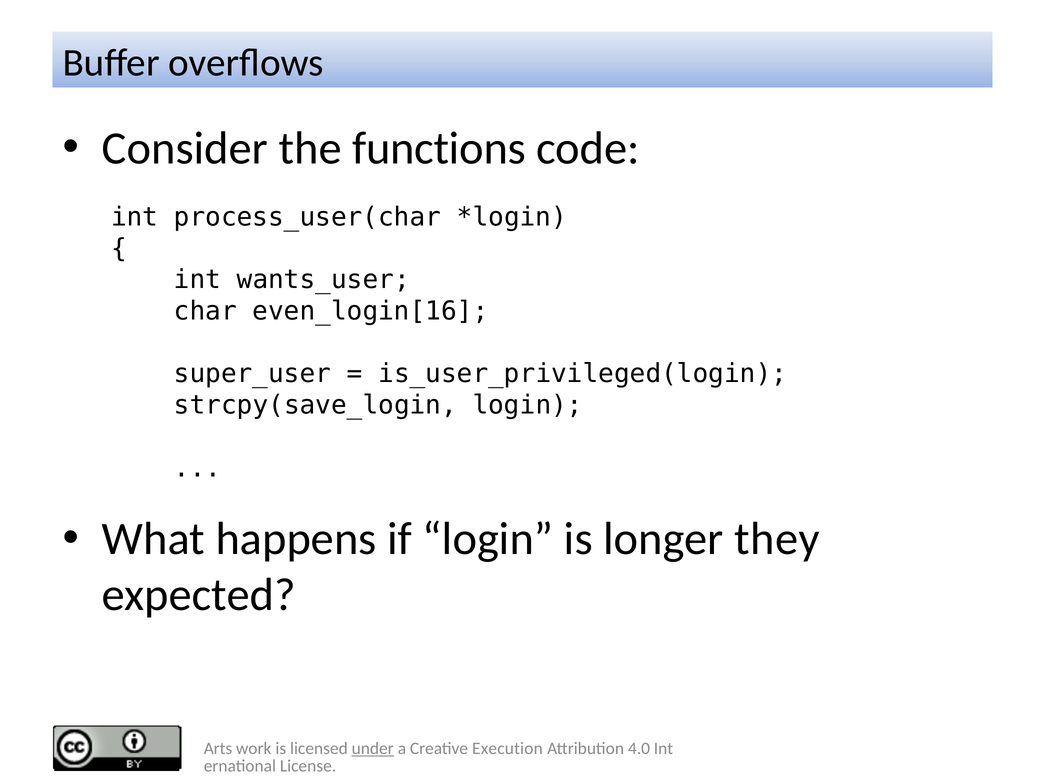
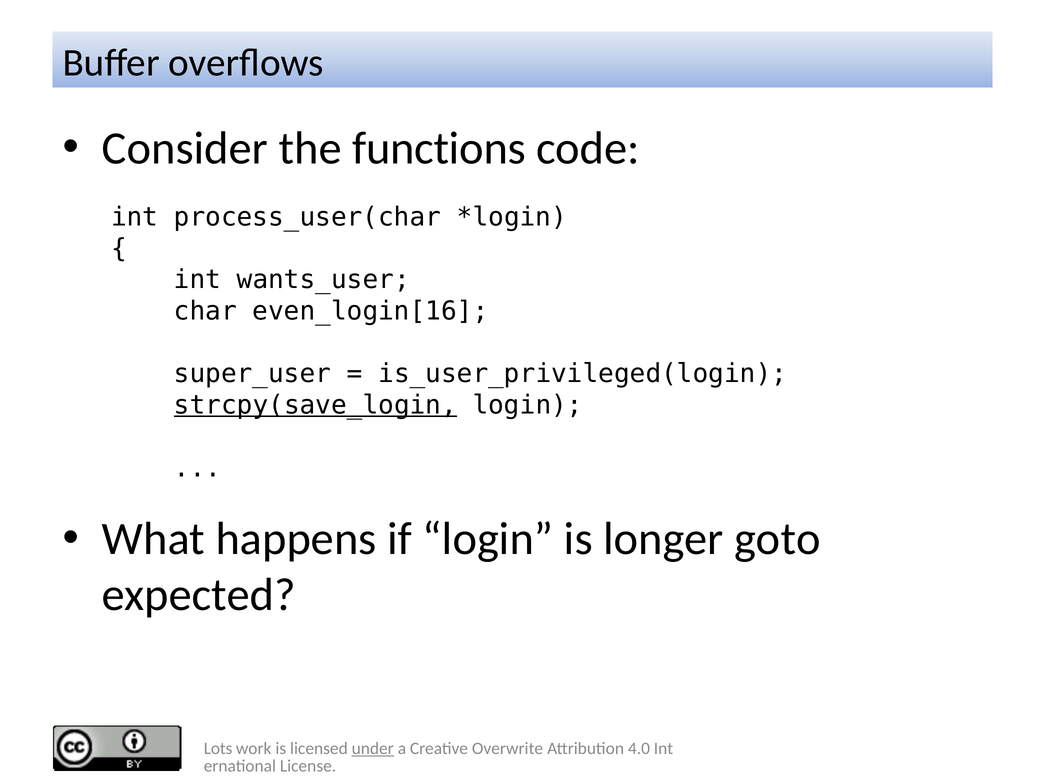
strcpy(save_login underline: none -> present
they: they -> goto
Arts: Arts -> Lots
Execution: Execution -> Overwrite
